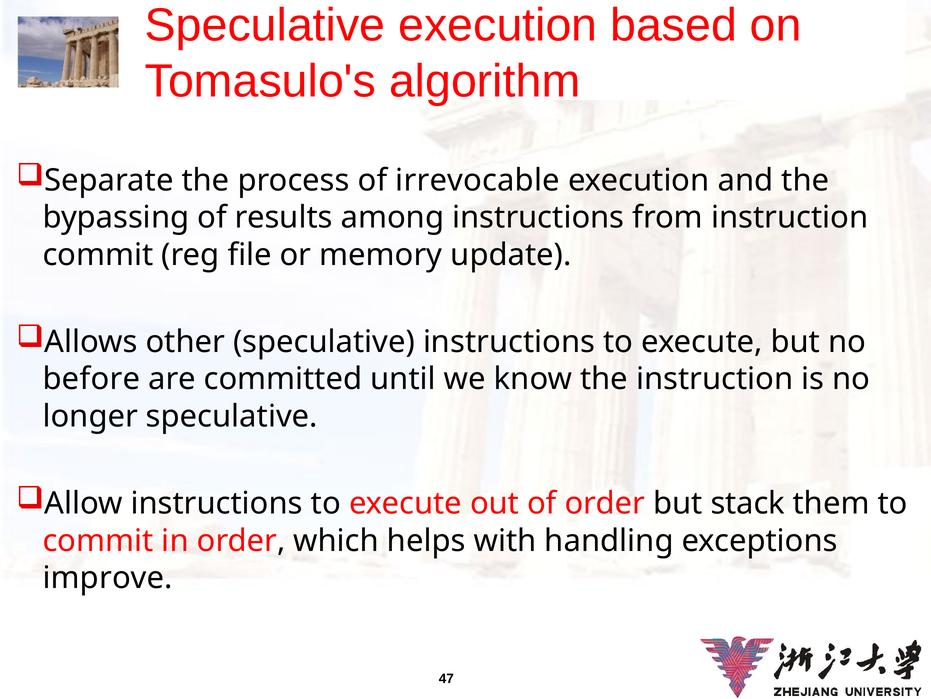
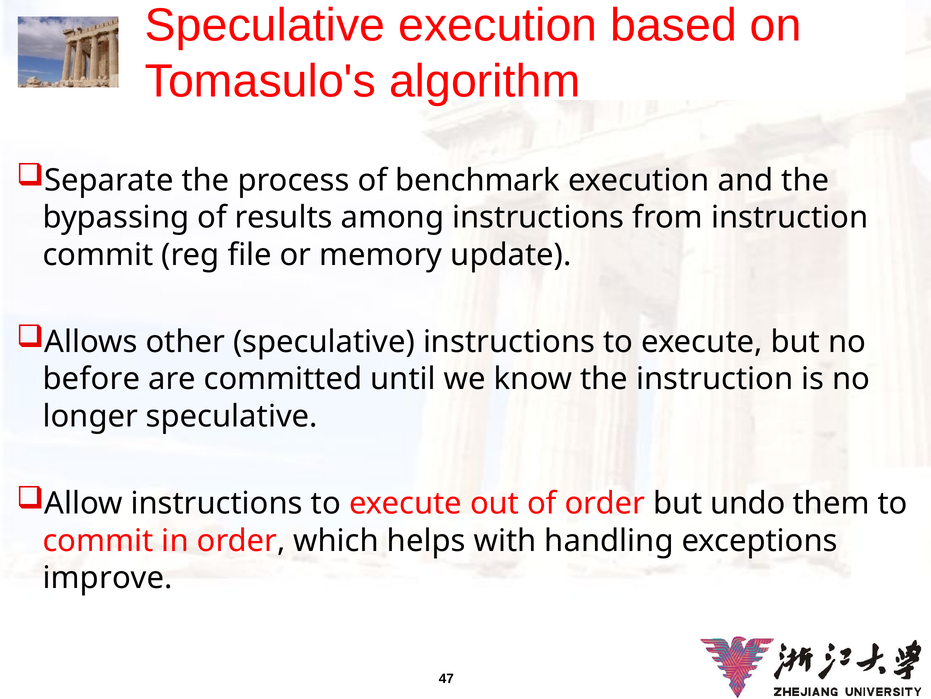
irrevocable: irrevocable -> benchmark
stack: stack -> undo
